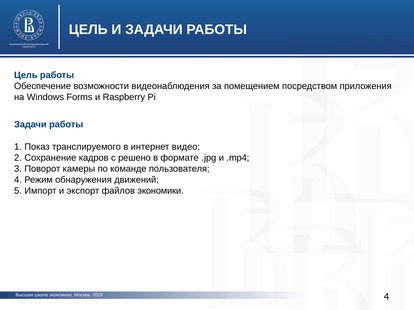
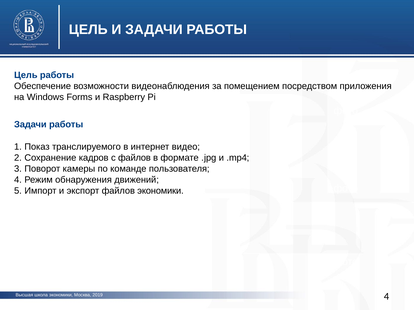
с решено: решено -> файлов
